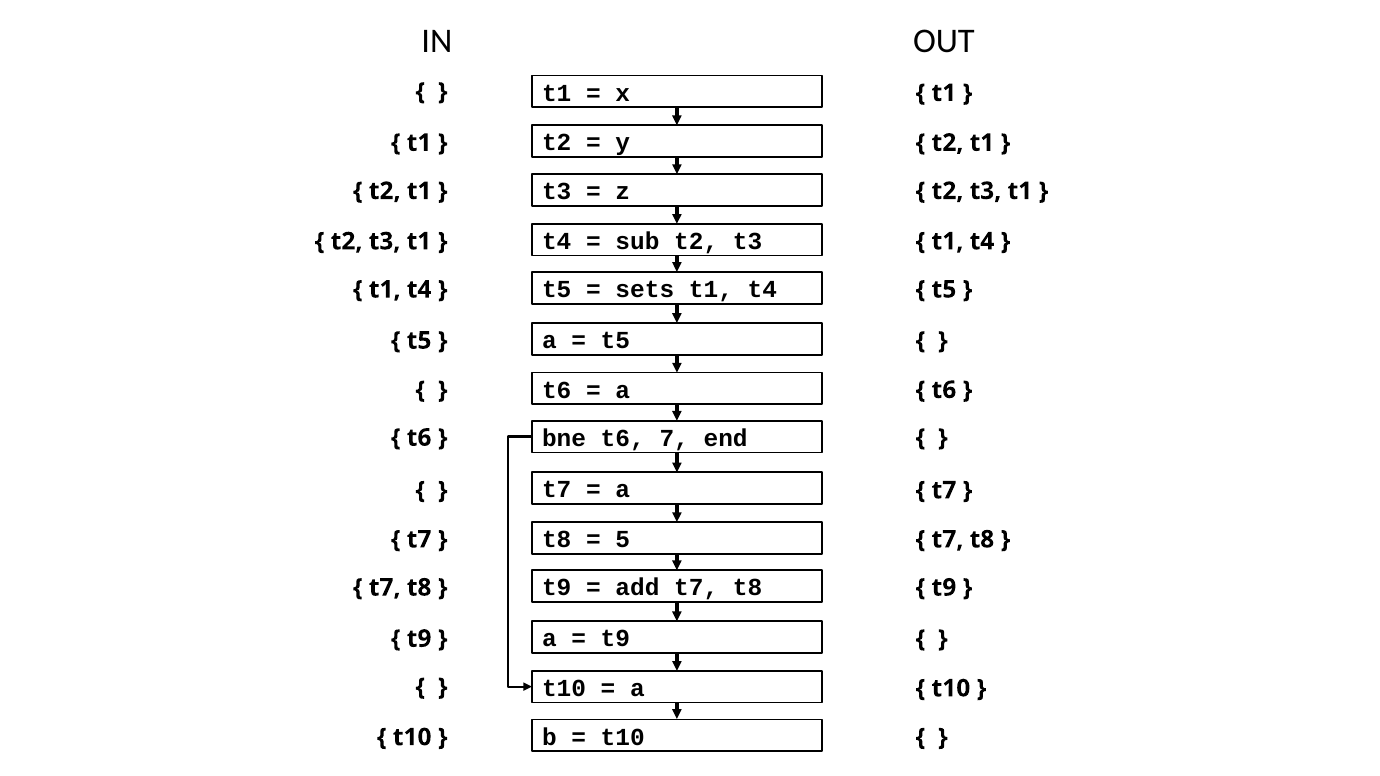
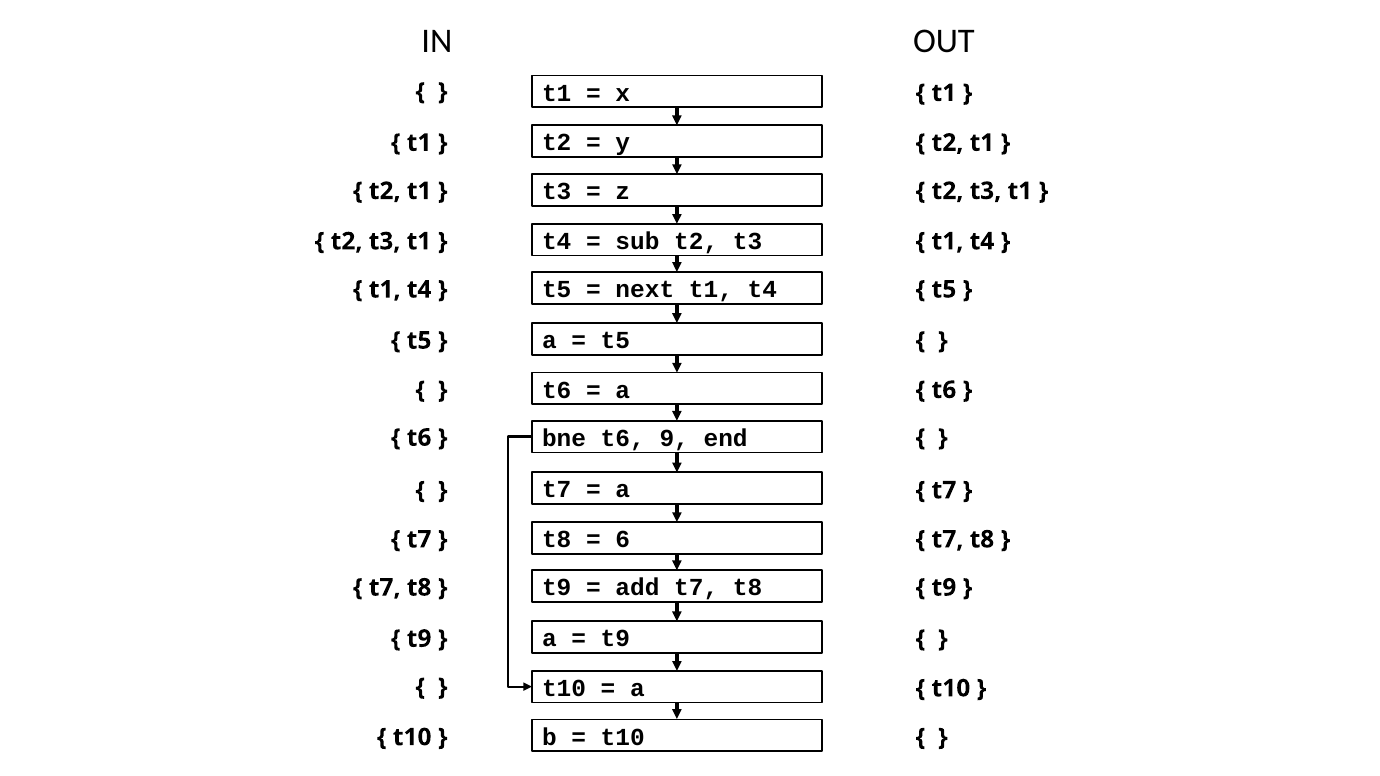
sets: sets -> next
7: 7 -> 9
5: 5 -> 6
